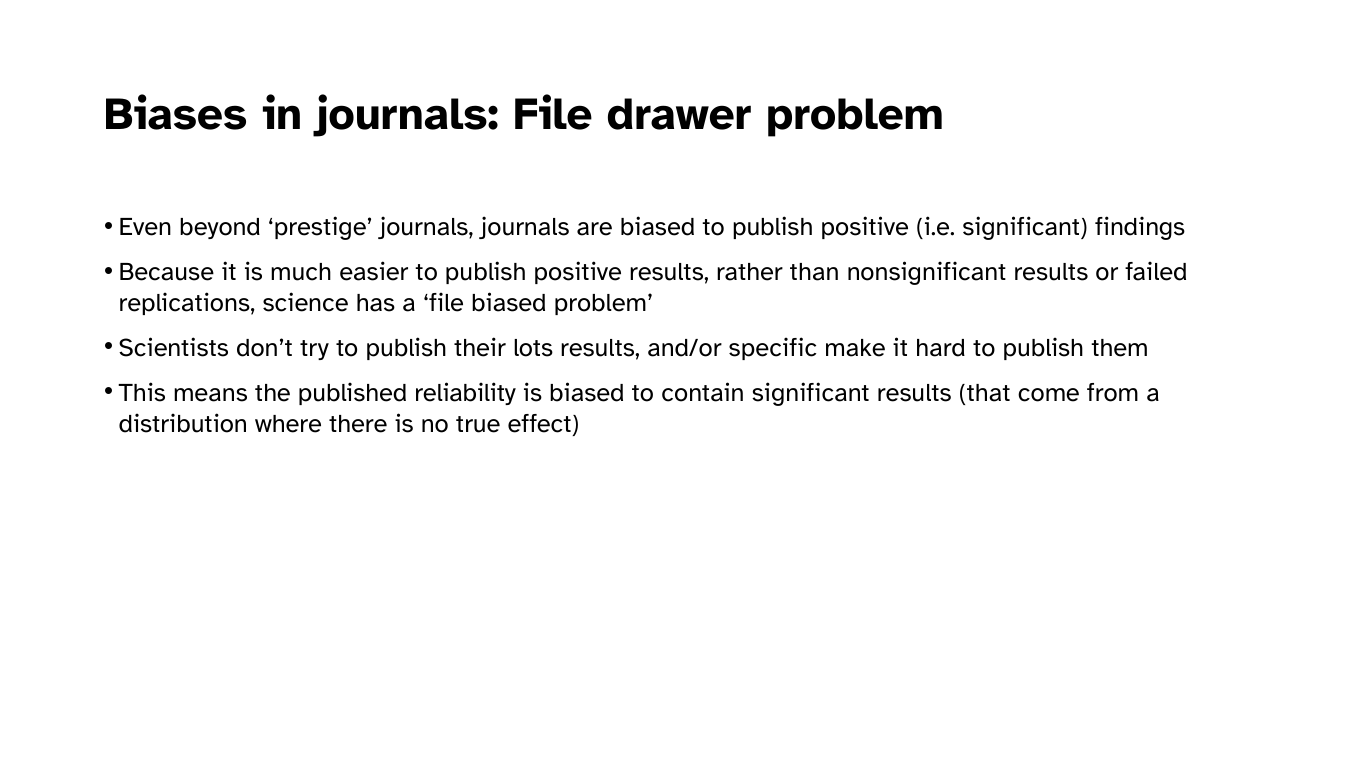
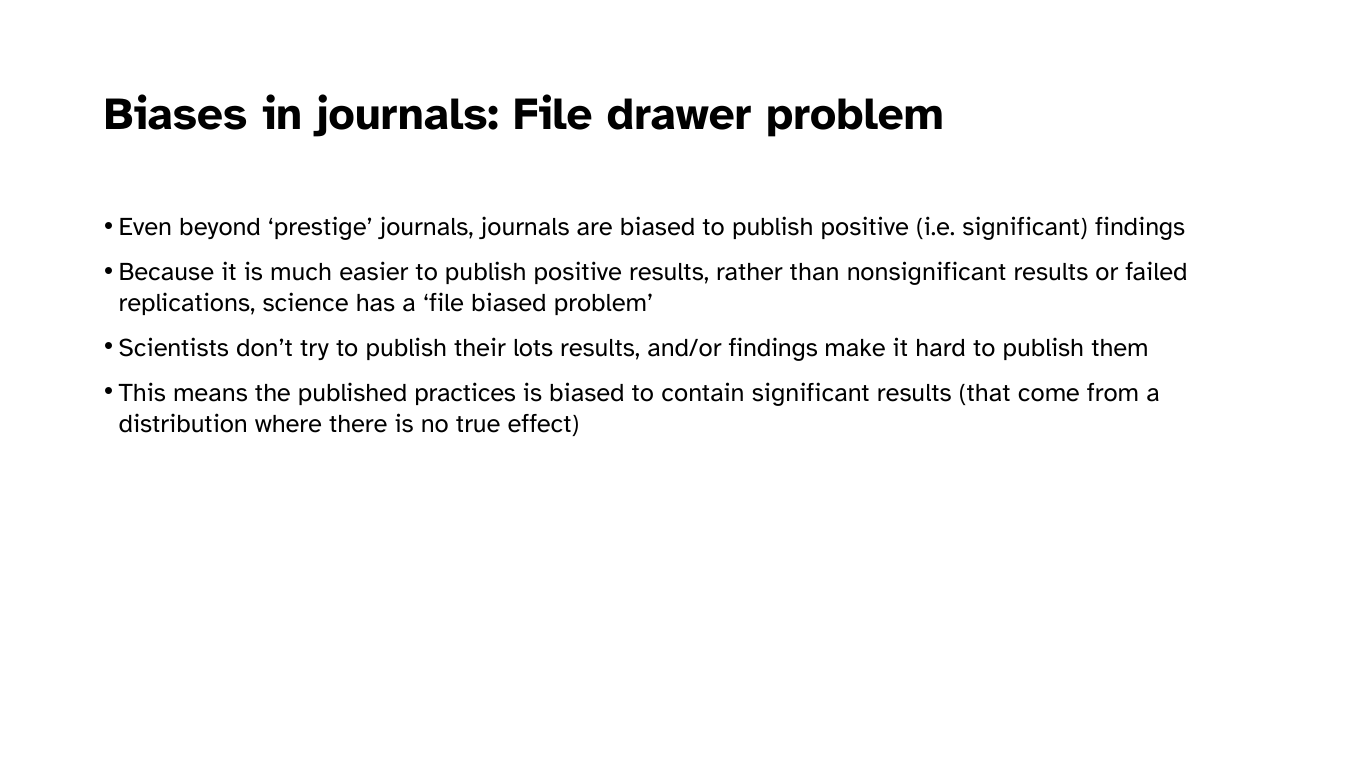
and/or specific: specific -> findings
reliability: reliability -> practices
